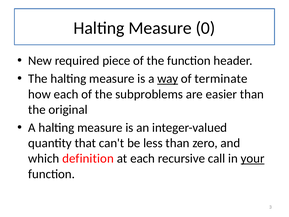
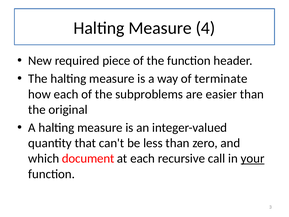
0: 0 -> 4
way underline: present -> none
definition: definition -> document
